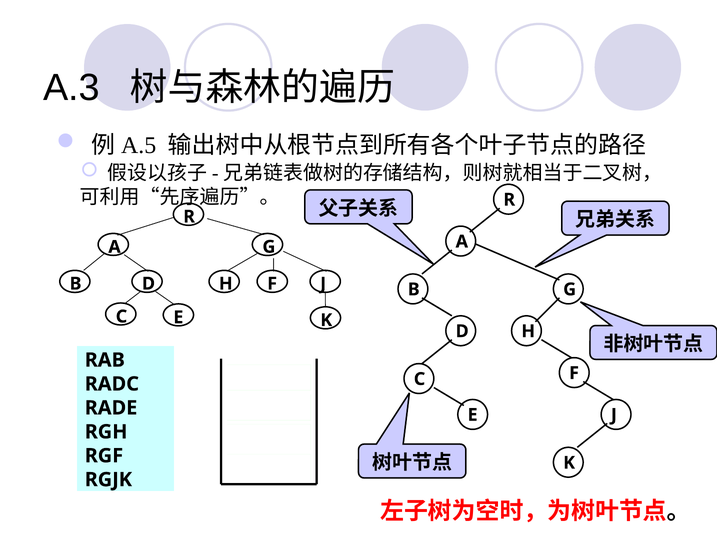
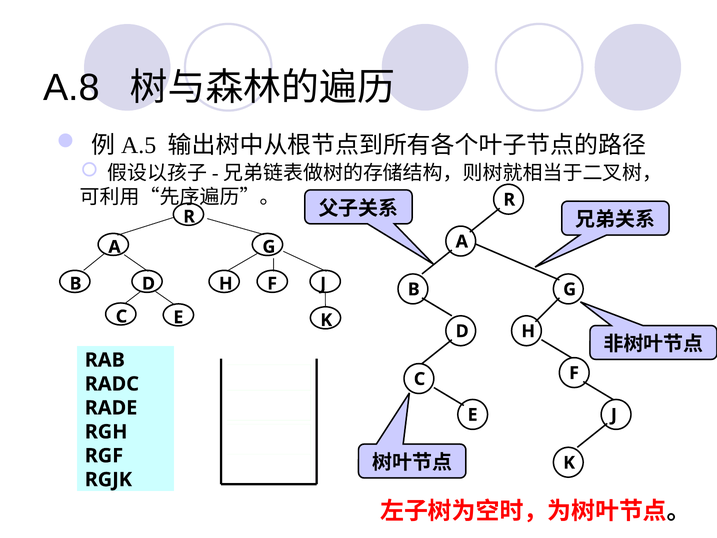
A.3: A.3 -> A.8
